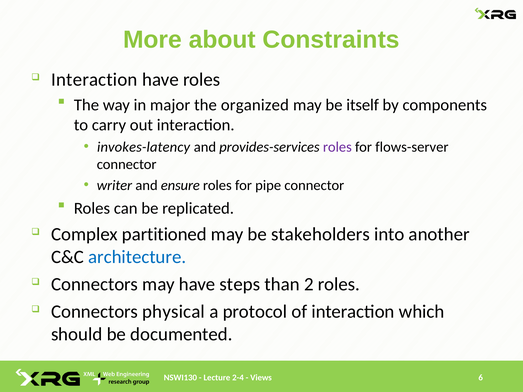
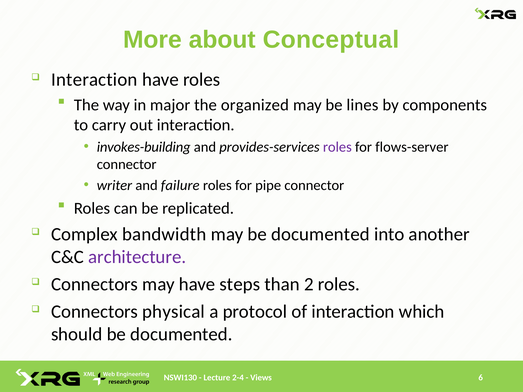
Constraints: Constraints -> Conceptual
itself: itself -> lines
invokes-latency: invokes-latency -> invokes-building
ensure: ensure -> failure
partitioned: partitioned -> bandwidth
may be stakeholders: stakeholders -> documented
architecture colour: blue -> purple
